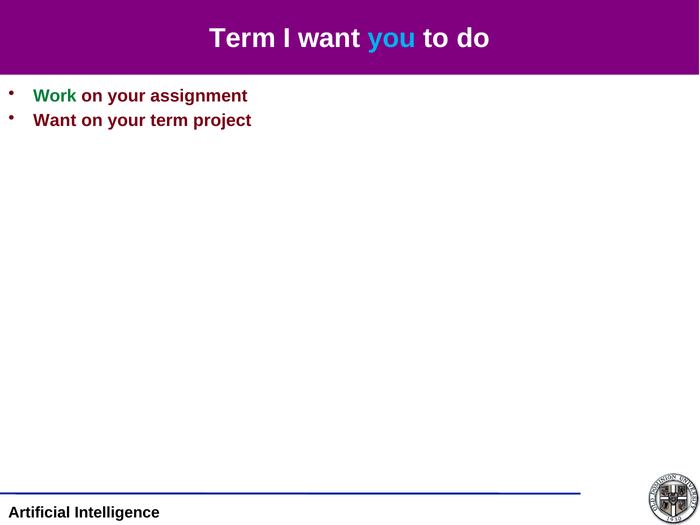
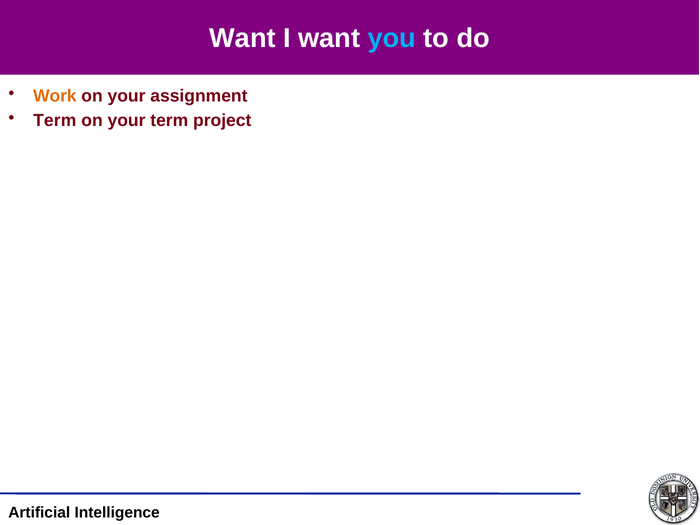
Term at (243, 38): Term -> Want
Work colour: green -> orange
Want at (55, 121): Want -> Term
